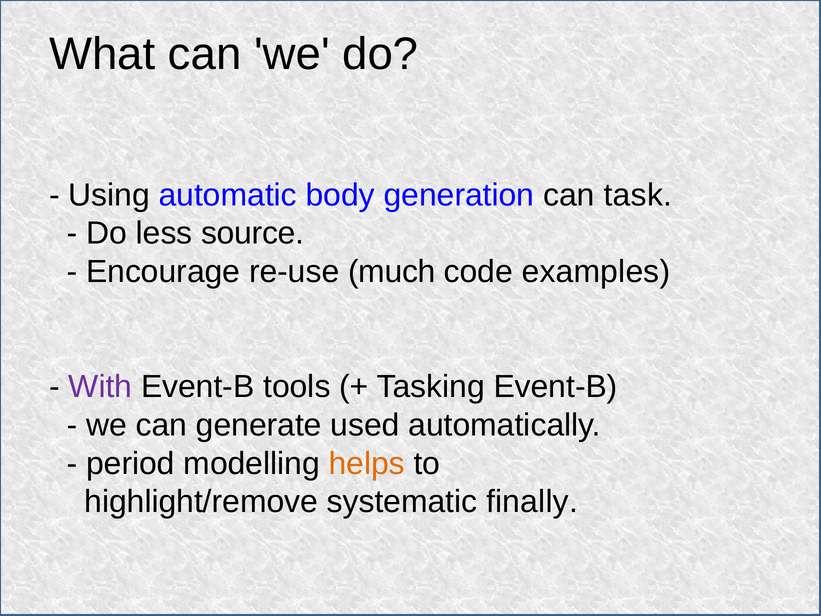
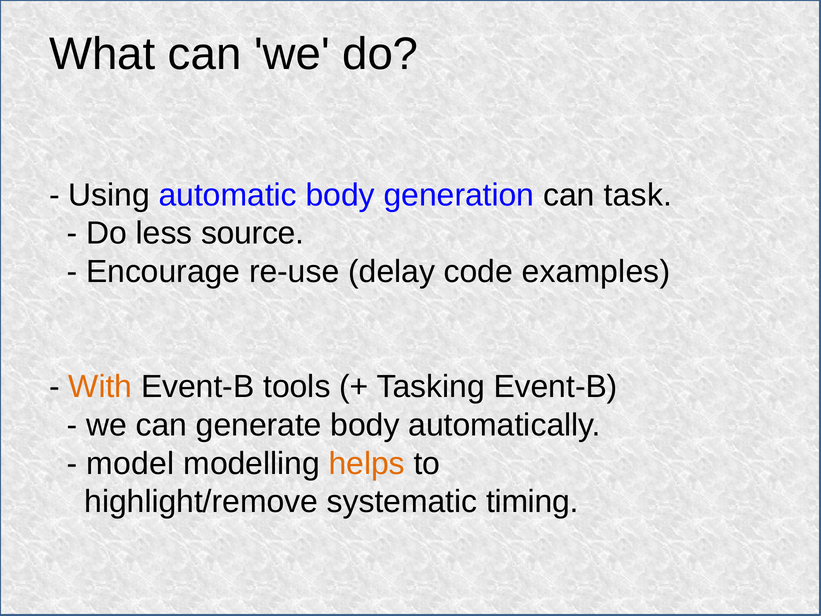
much: much -> delay
With colour: purple -> orange
generate used: used -> body
period: period -> model
finally: finally -> timing
